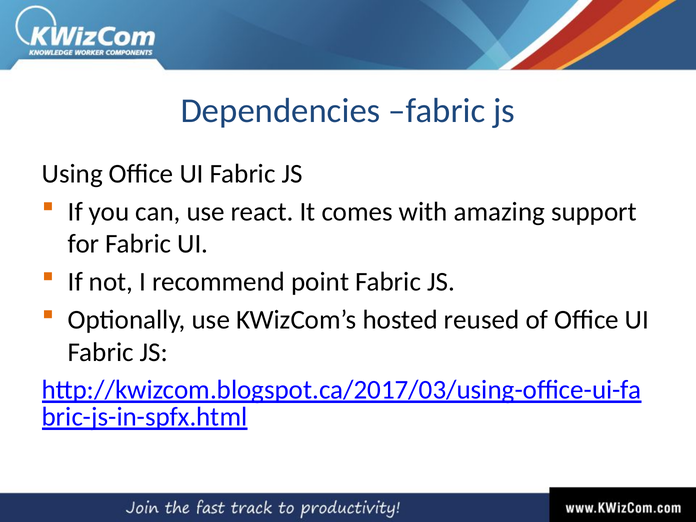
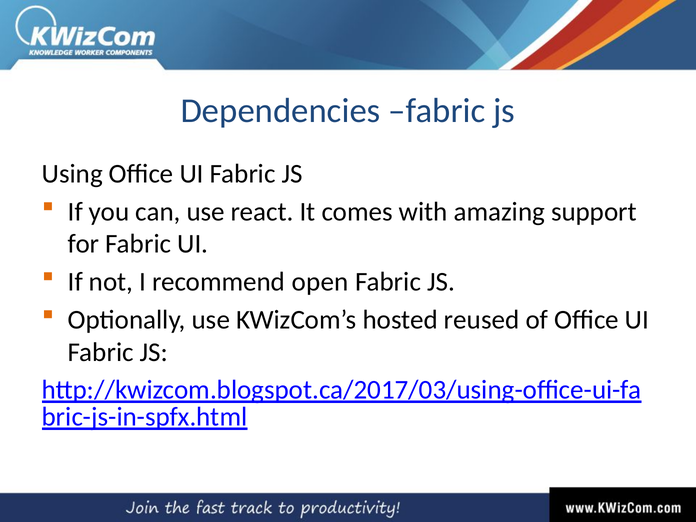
point: point -> open
